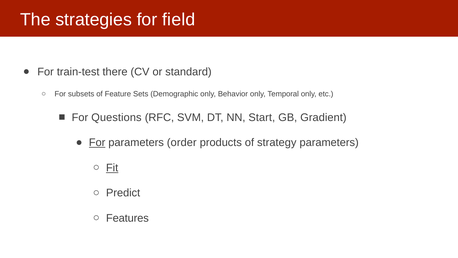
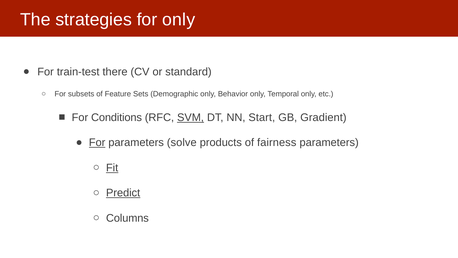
for field: field -> only
Questions: Questions -> Conditions
SVM underline: none -> present
order: order -> solve
strategy: strategy -> fairness
Predict underline: none -> present
Features: Features -> Columns
